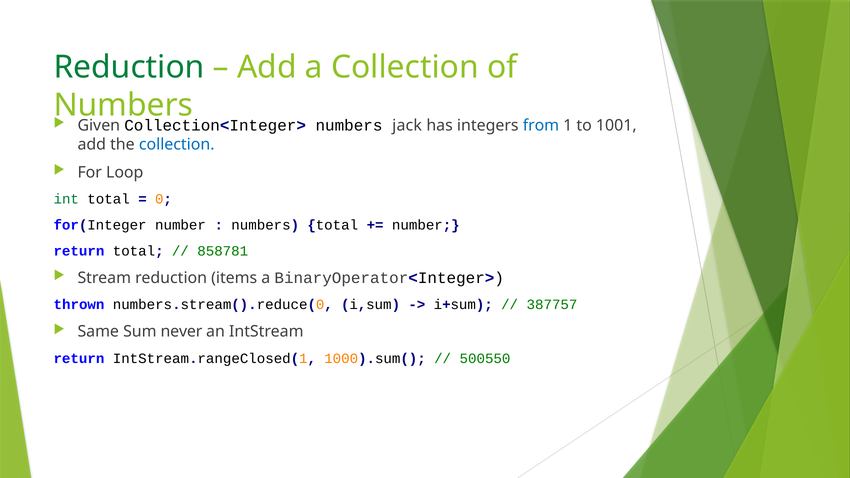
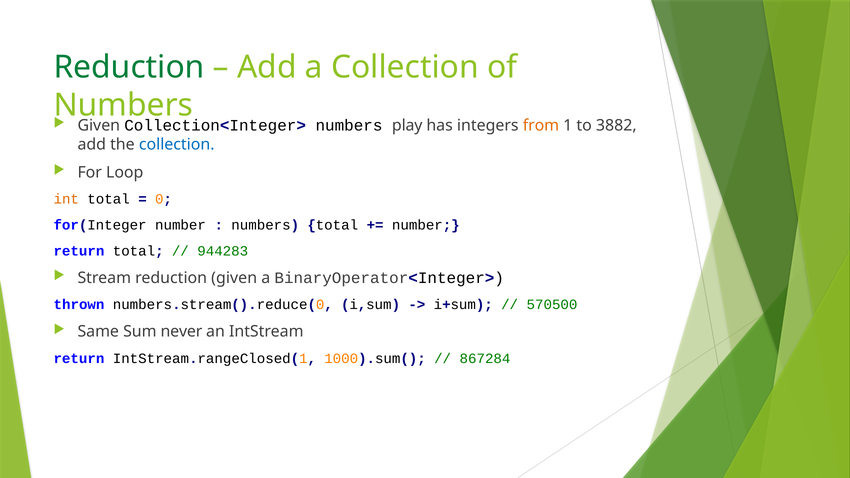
jack: jack -> play
from colour: blue -> orange
1001: 1001 -> 3882
int colour: green -> orange
858781: 858781 -> 944283
reduction items: items -> given
387757: 387757 -> 570500
500550: 500550 -> 867284
